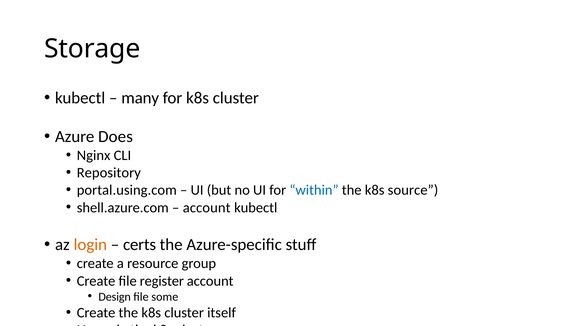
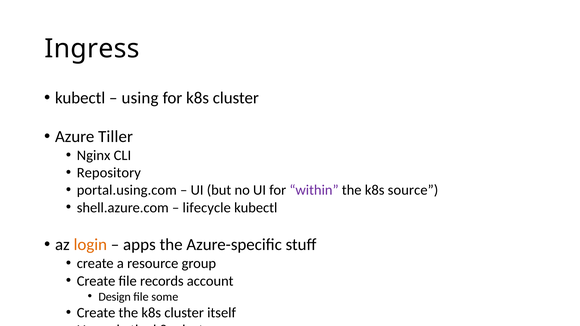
Storage: Storage -> Ingress
many: many -> using
Does: Does -> Tiller
within at (314, 190) colour: blue -> purple
account at (207, 208): account -> lifecycle
certs: certs -> apps
register: register -> records
